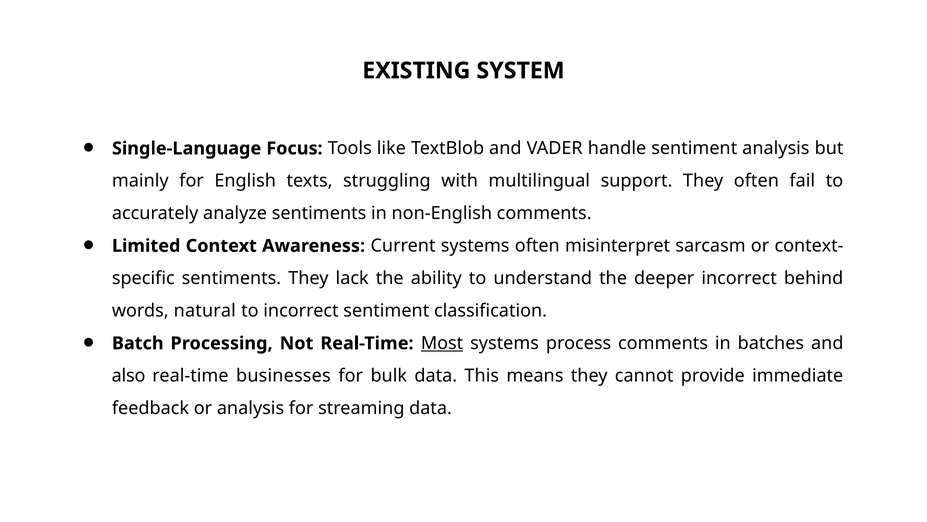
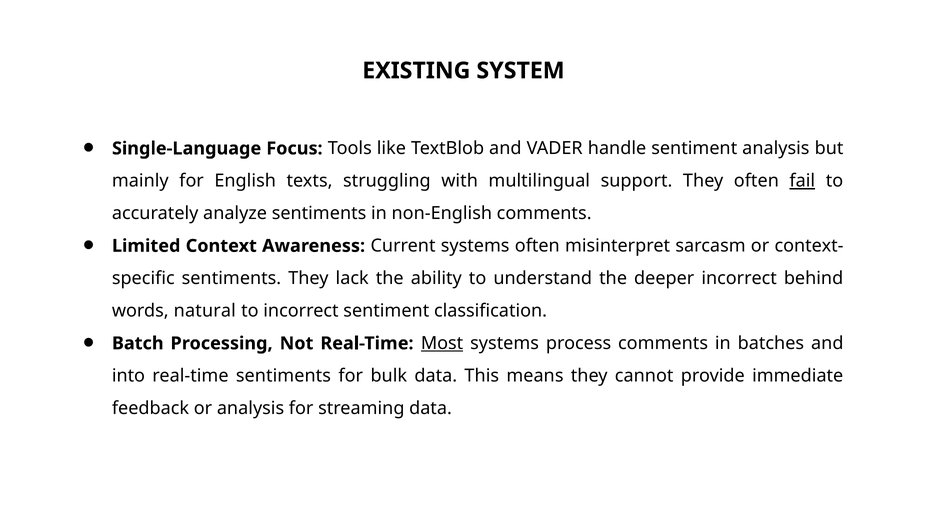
fail underline: none -> present
also: also -> into
real-time businesses: businesses -> sentiments
